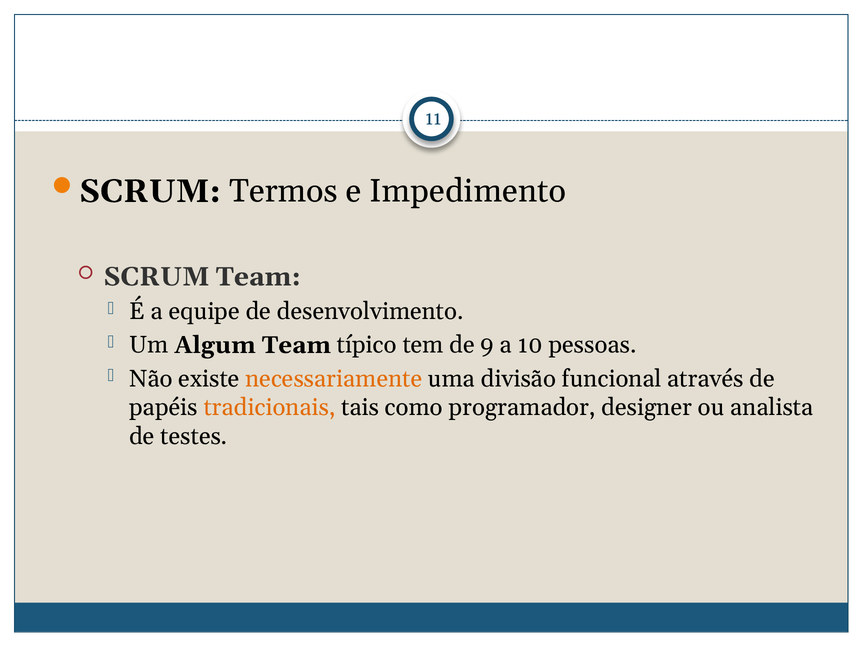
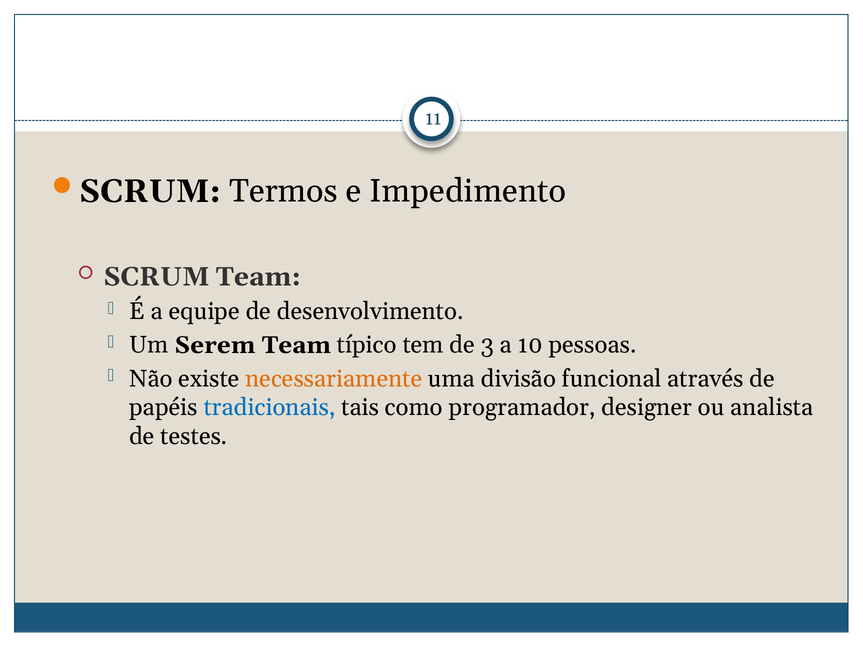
Algum: Algum -> Serem
9: 9 -> 3
tradicionais colour: orange -> blue
